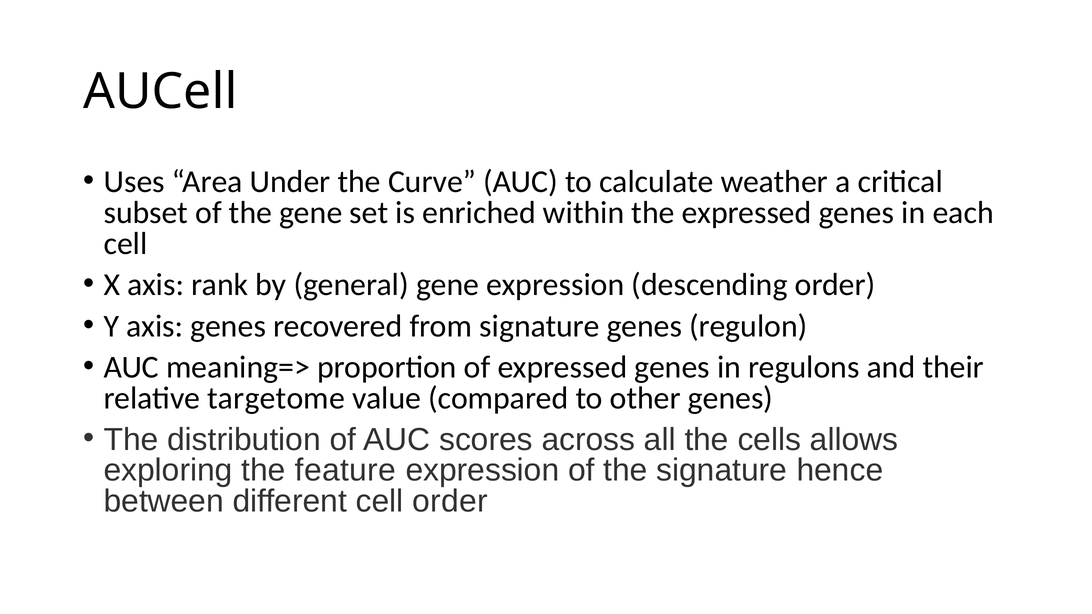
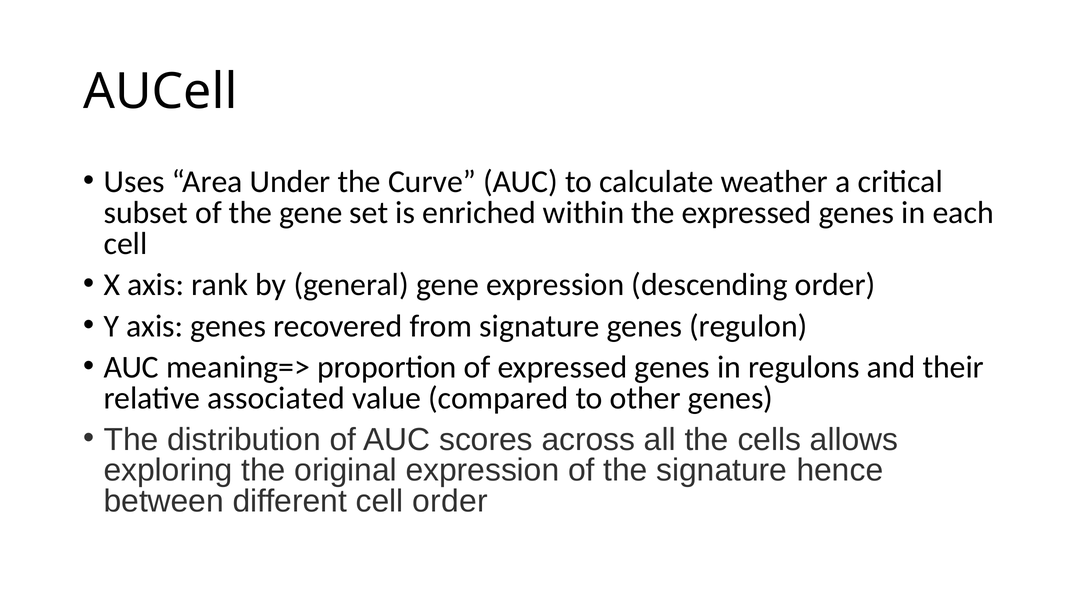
targetome: targetome -> associated
feature: feature -> original
